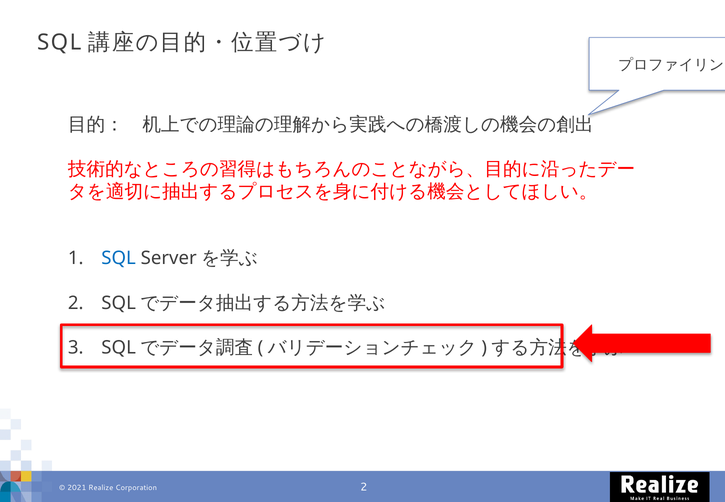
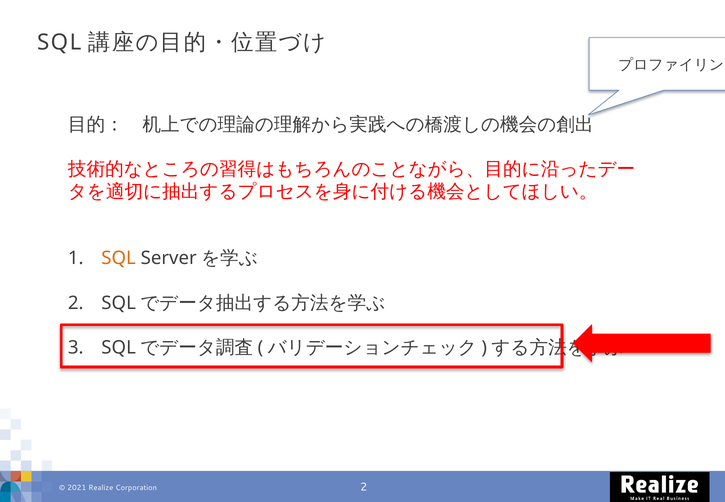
SQL at (119, 258) colour: blue -> orange
